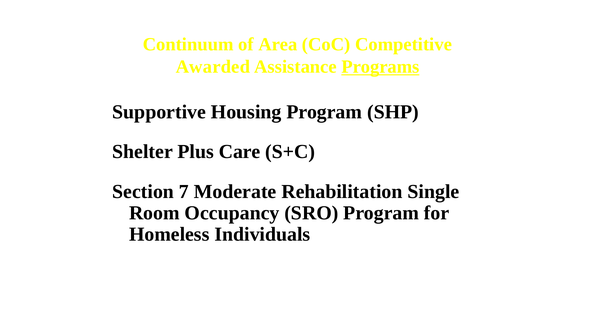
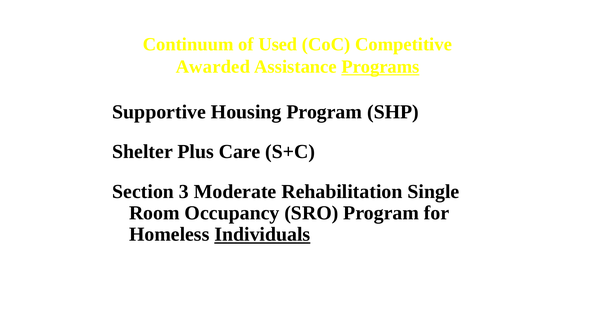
Area: Area -> Used
7: 7 -> 3
Individuals underline: none -> present
